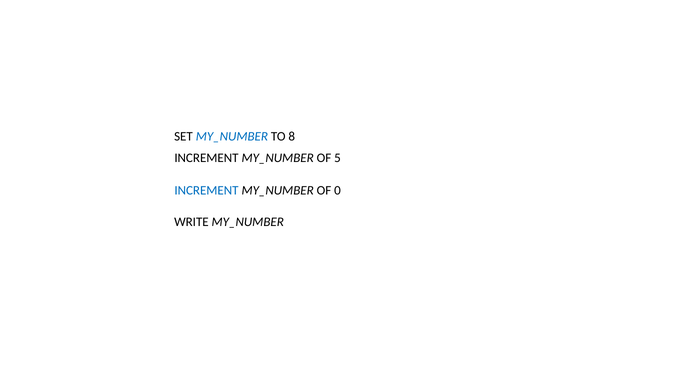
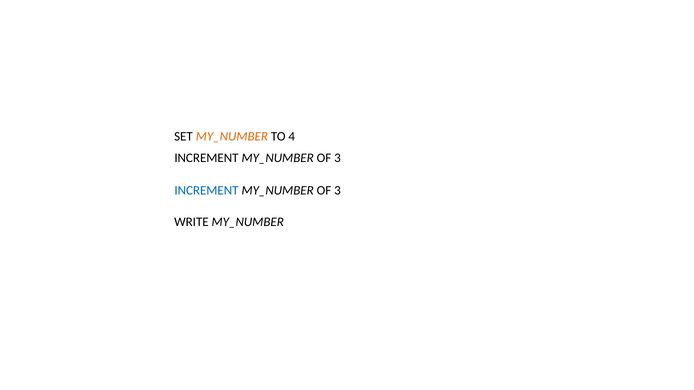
MY_NUMBER at (232, 137) colour: blue -> orange
8: 8 -> 4
5 at (338, 158): 5 -> 3
0 at (338, 191): 0 -> 3
